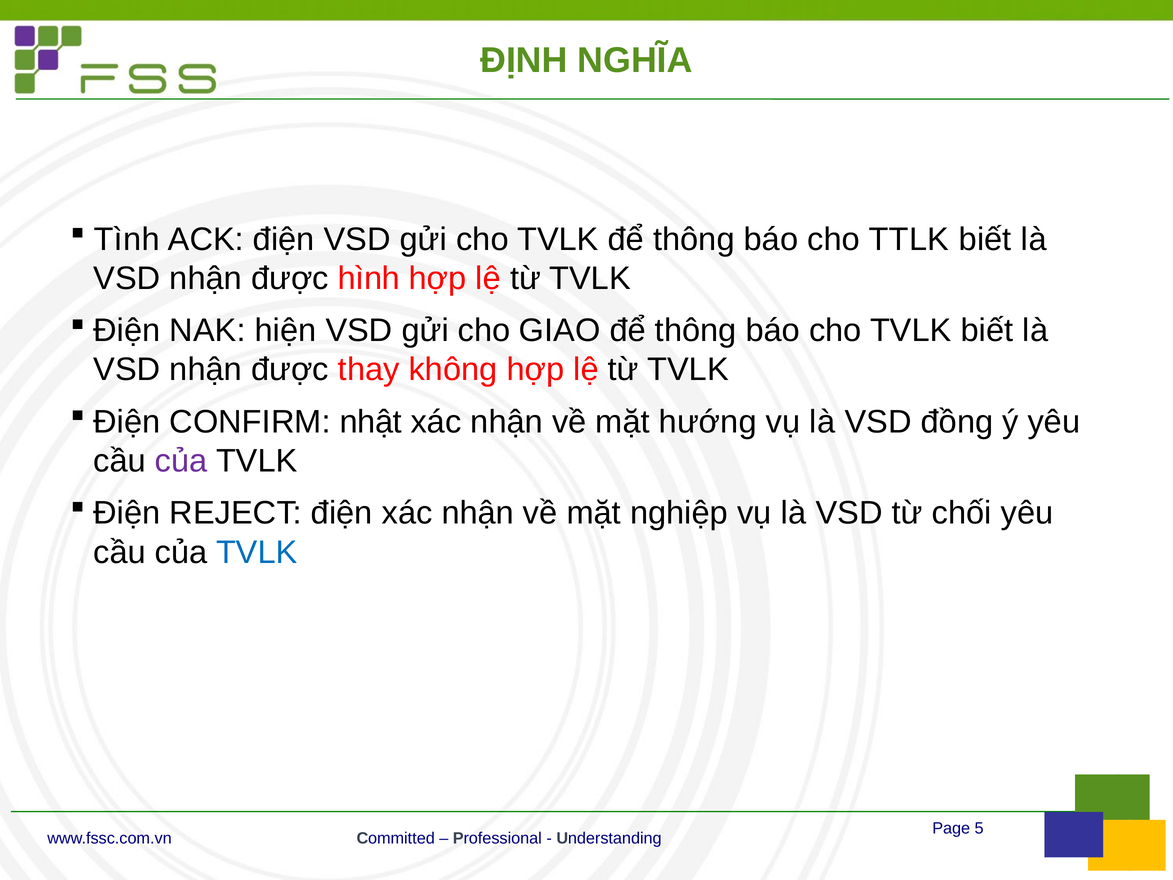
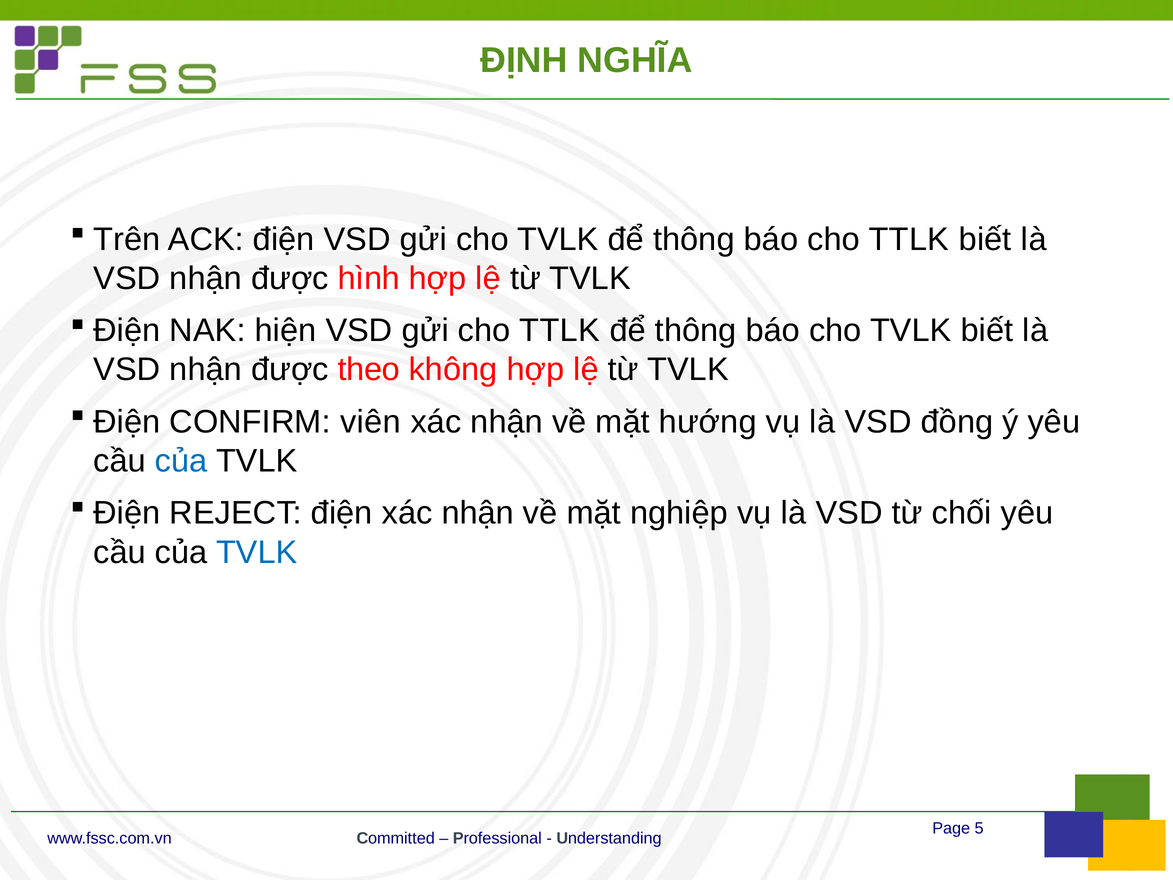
Tình: Tình -> Trên
gửi cho GIAO: GIAO -> TTLK
thay: thay -> theo
nhật: nhật -> viên
của at (181, 461) colour: purple -> blue
